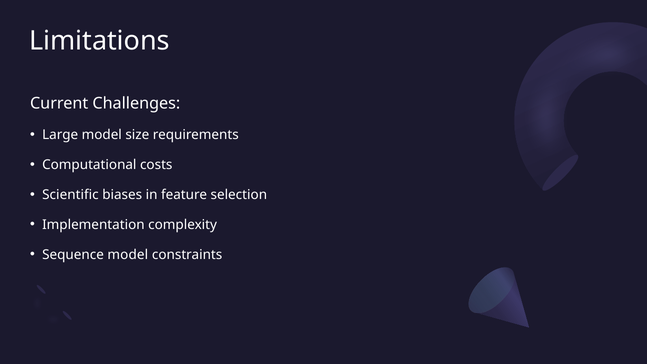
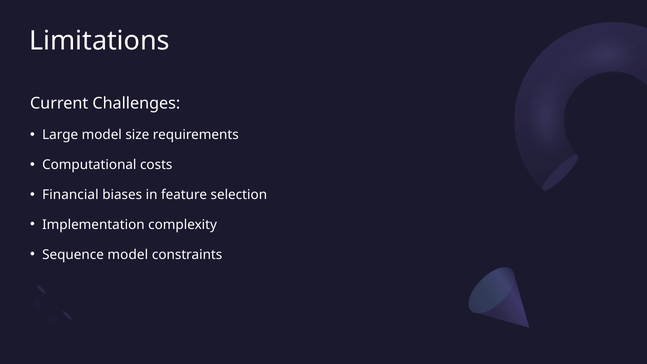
Scientific: Scientific -> Financial
